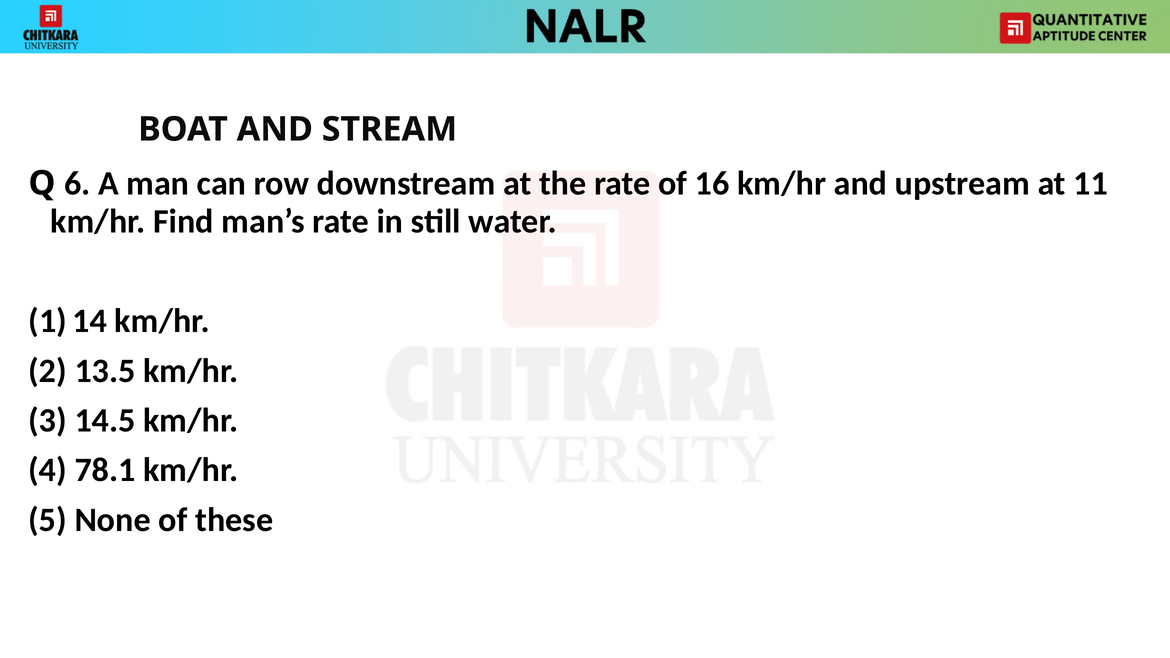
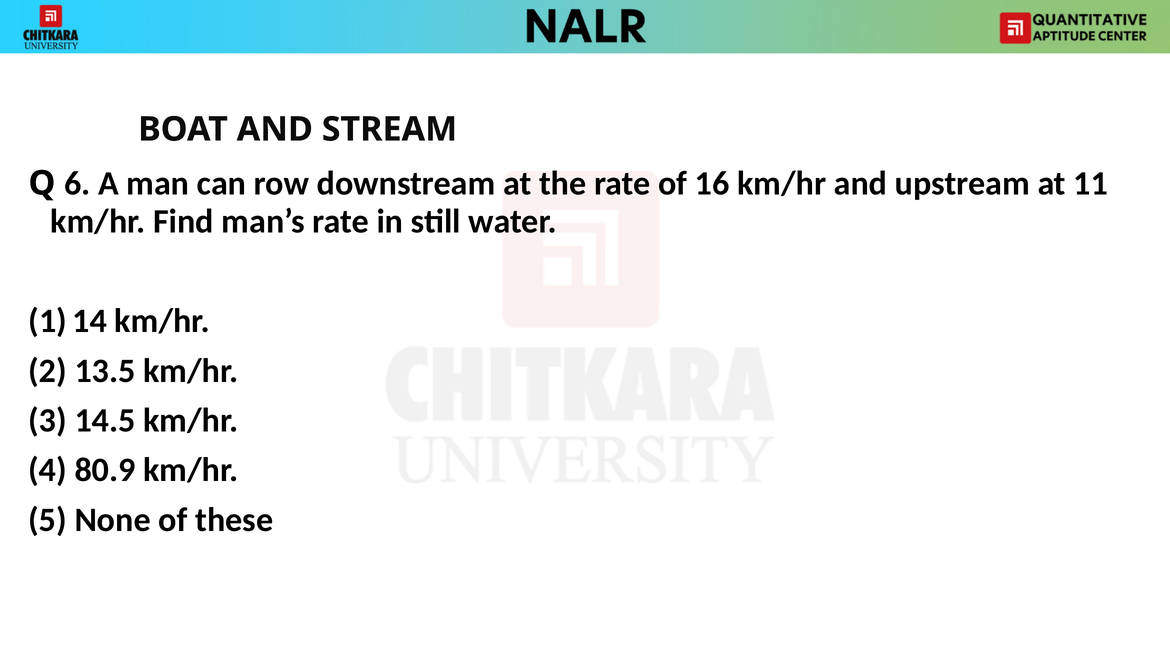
78.1: 78.1 -> 80.9
